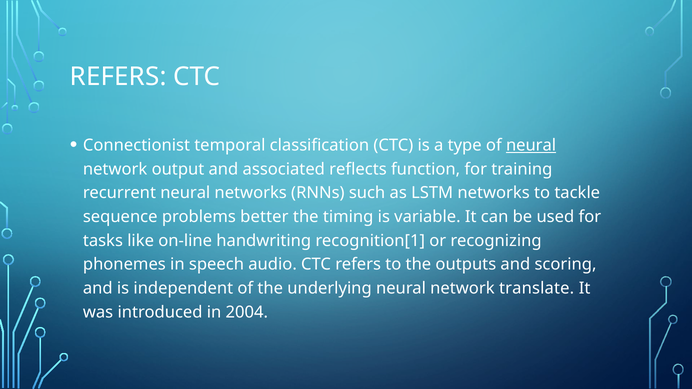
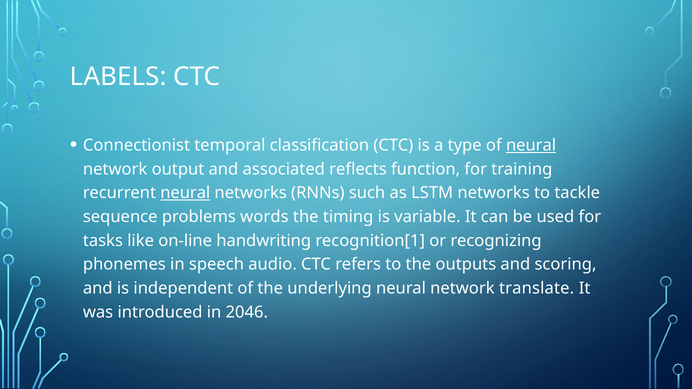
REFERS at (118, 77): REFERS -> LABELS
neural at (185, 193) underline: none -> present
better: better -> words
2004: 2004 -> 2046
